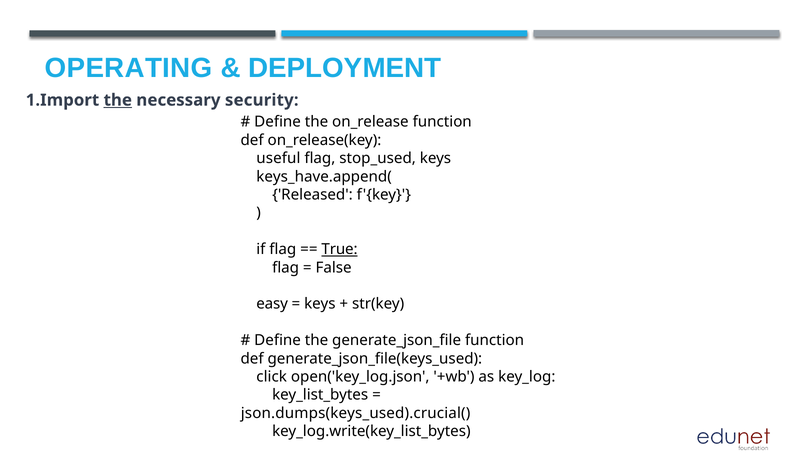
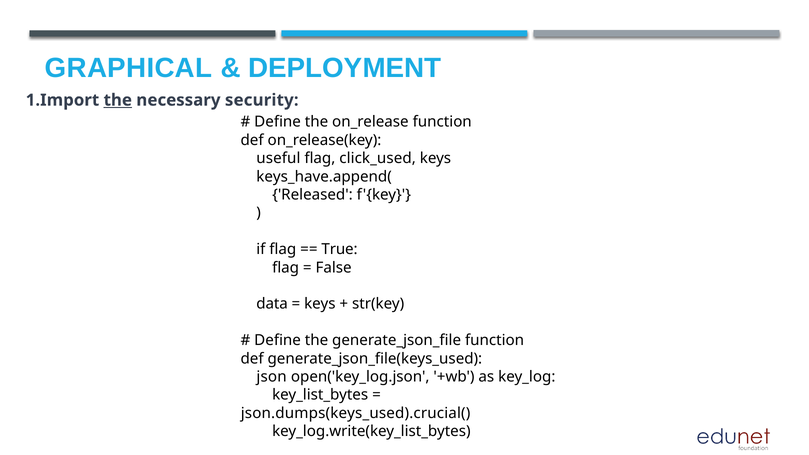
OPERATING: OPERATING -> GRAPHICAL
stop_used: stop_used -> click_used
True underline: present -> none
easy: easy -> data
click: click -> json
